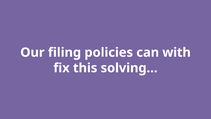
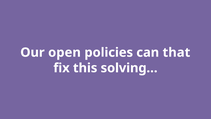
filing: filing -> open
with: with -> that
